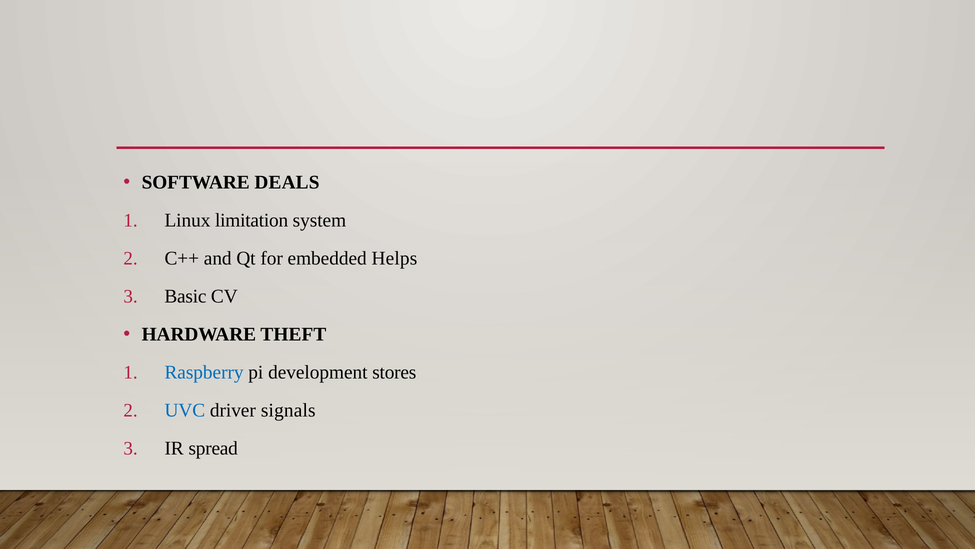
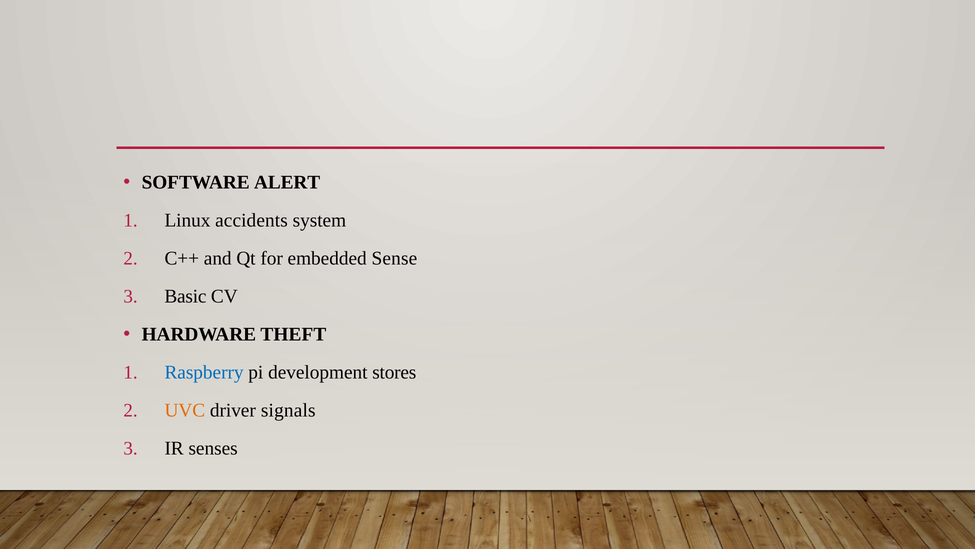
DEALS: DEALS -> ALERT
limitation: limitation -> accidents
Helps: Helps -> Sense
UVC colour: blue -> orange
spread: spread -> senses
